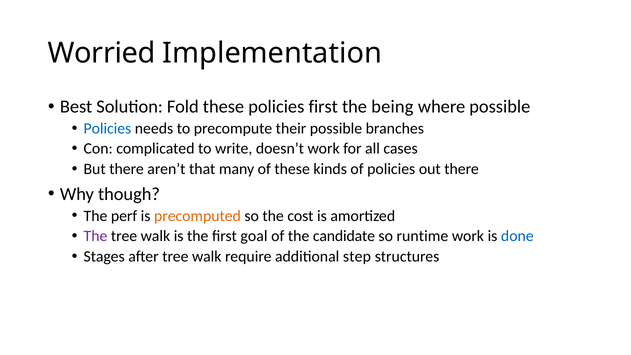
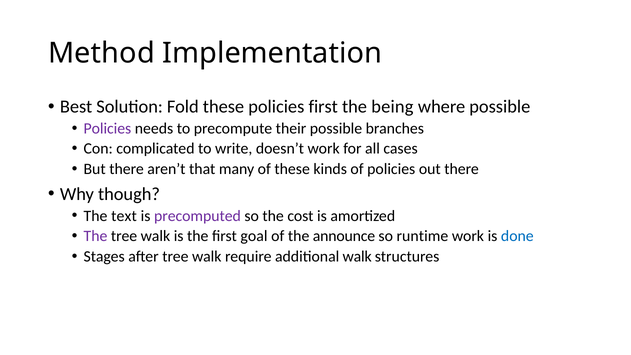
Worried: Worried -> Method
Policies at (107, 128) colour: blue -> purple
perf: perf -> text
precomputed colour: orange -> purple
candidate: candidate -> announce
additional step: step -> walk
